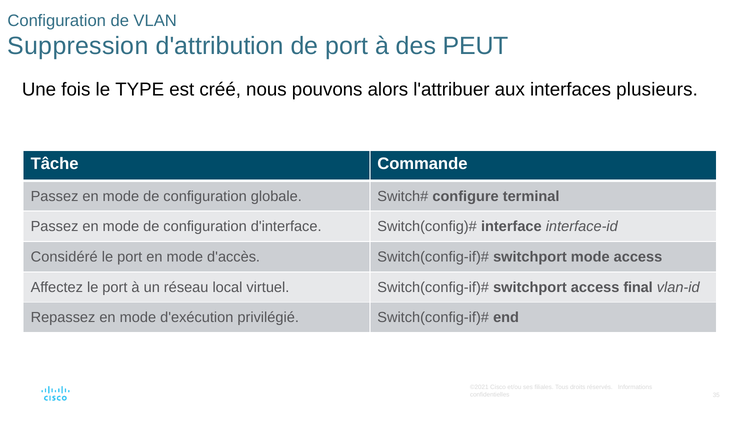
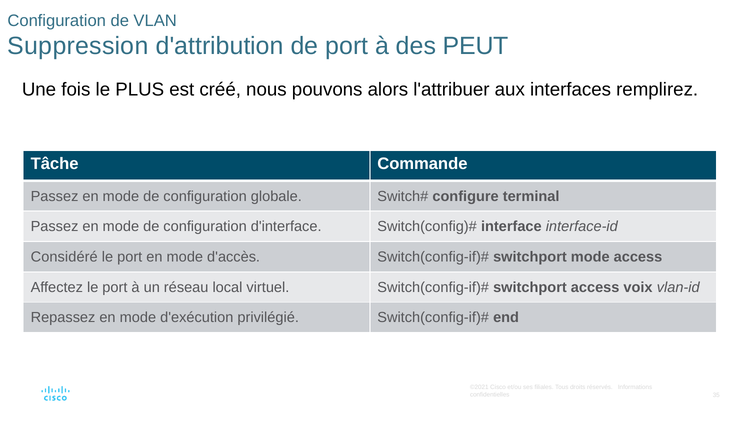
TYPE: TYPE -> PLUS
plusieurs: plusieurs -> remplirez
final: final -> voix
